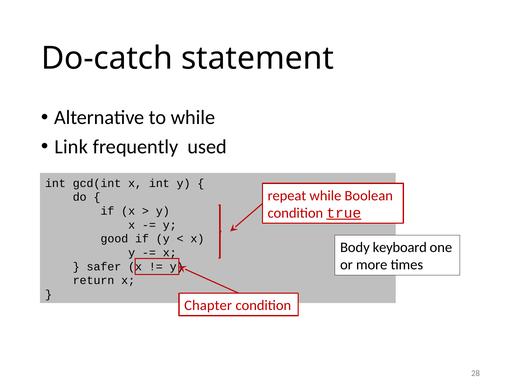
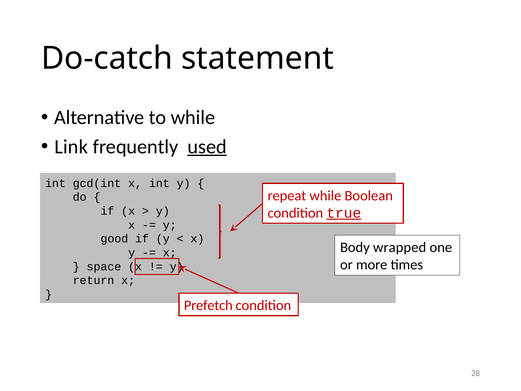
used underline: none -> present
keyboard: keyboard -> wrapped
safer: safer -> space
Chapter: Chapter -> Prefetch
